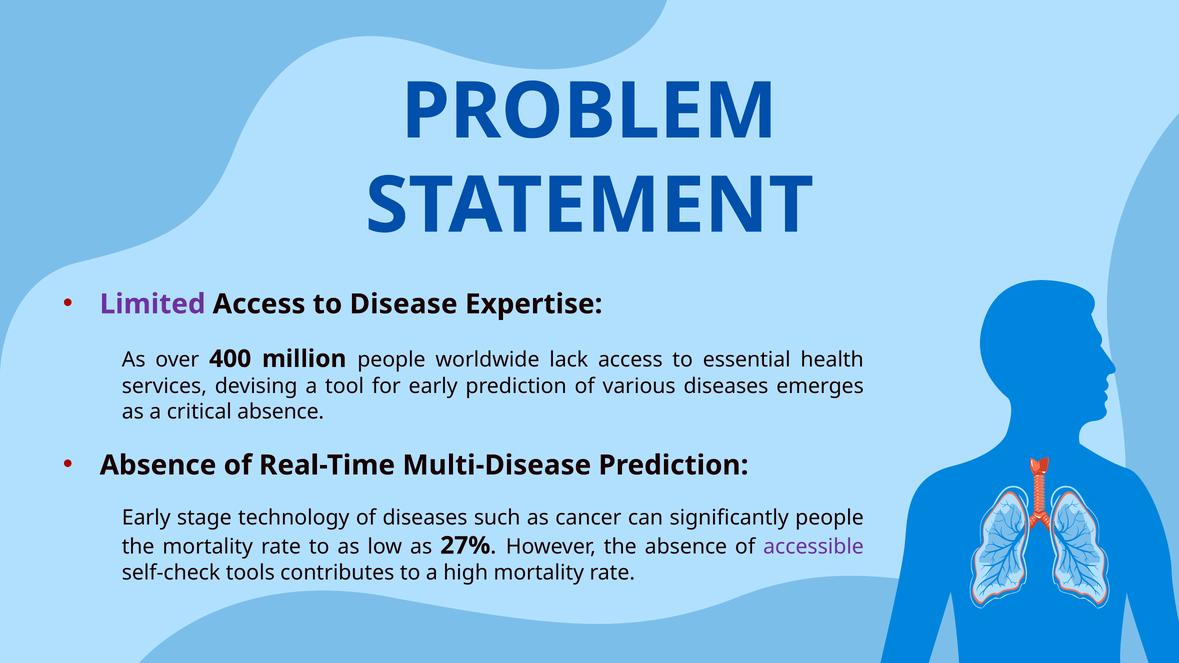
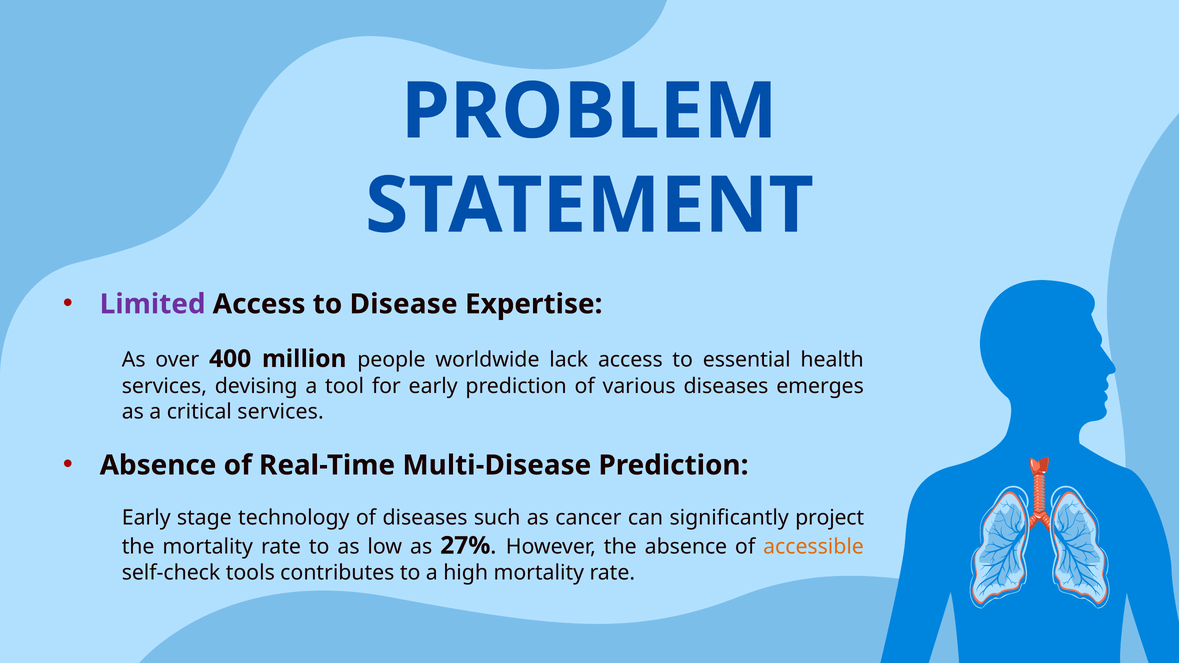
critical absence: absence -> services
significantly people: people -> project
accessible colour: purple -> orange
